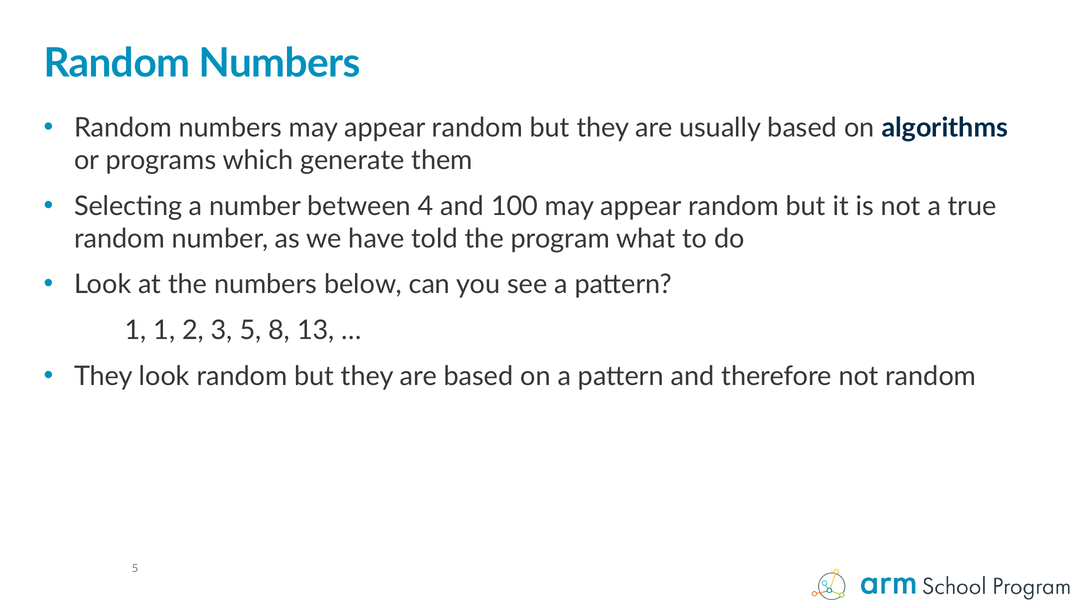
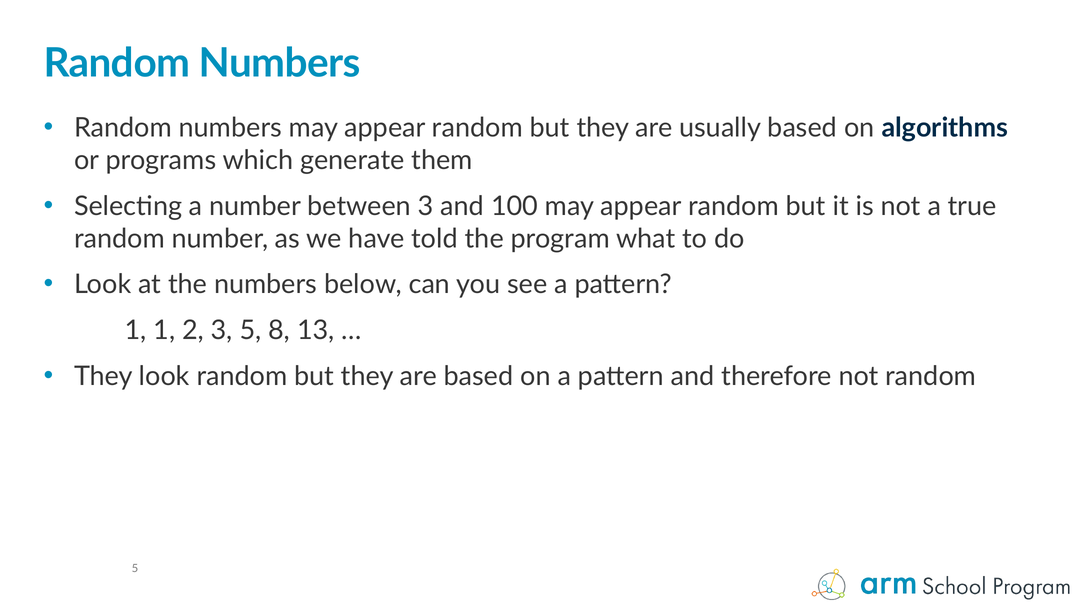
between 4: 4 -> 3
